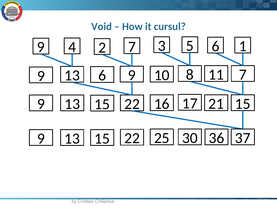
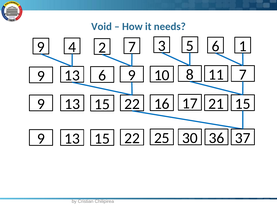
cursul: cursul -> needs
